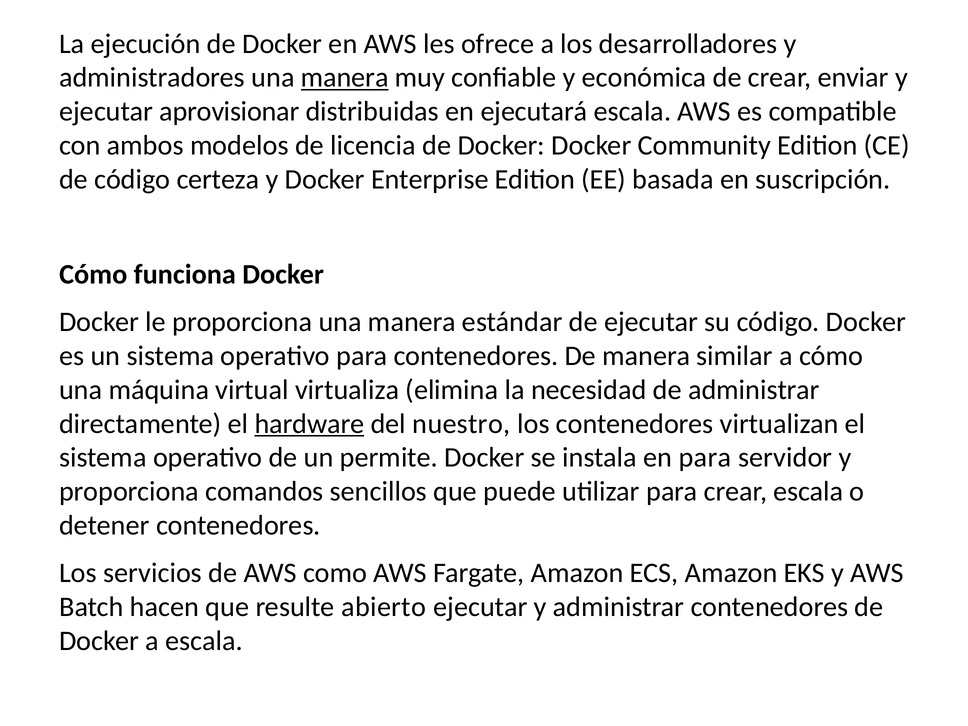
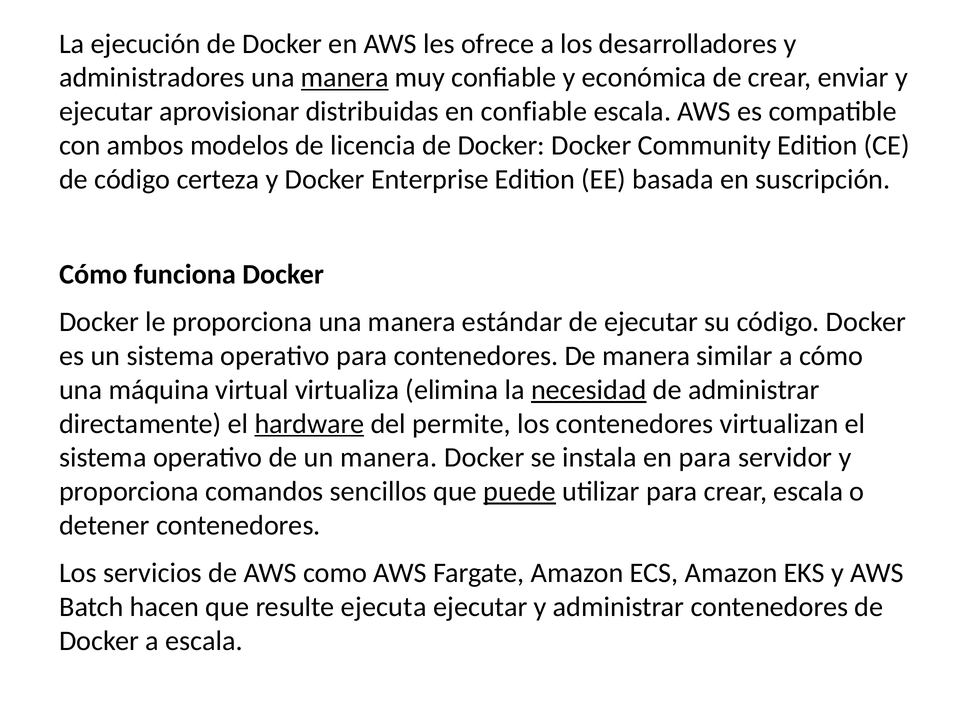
en ejecutará: ejecutará -> confiable
necesidad underline: none -> present
nuestro: nuestro -> permite
un permite: permite -> manera
puede underline: none -> present
abierto: abierto -> ejecuta
